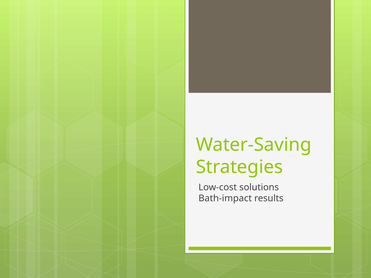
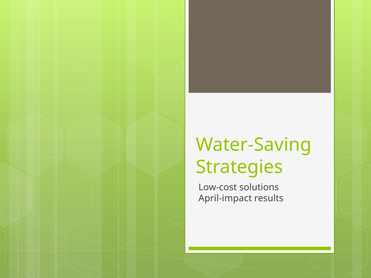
Bath-impact: Bath-impact -> April-impact
